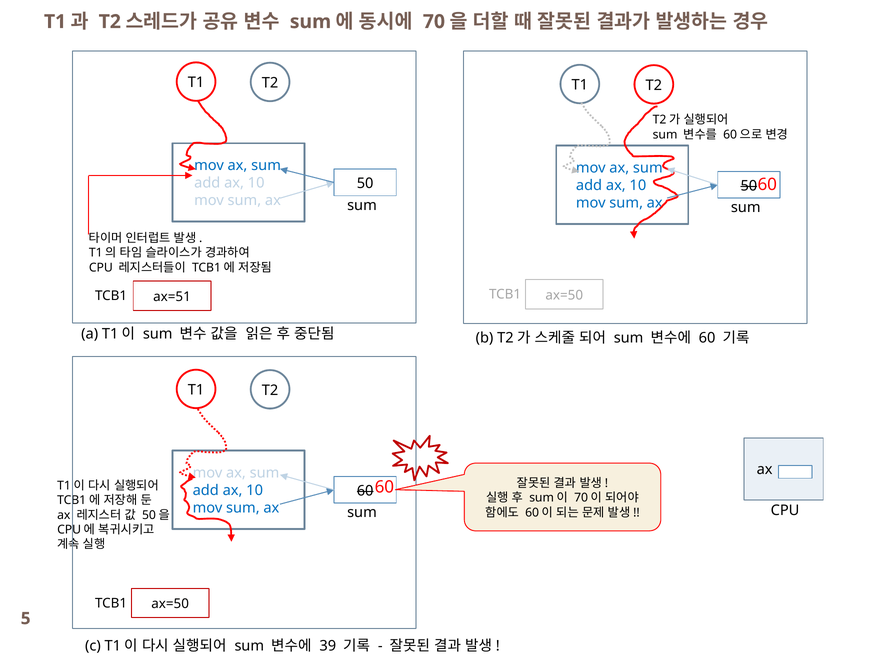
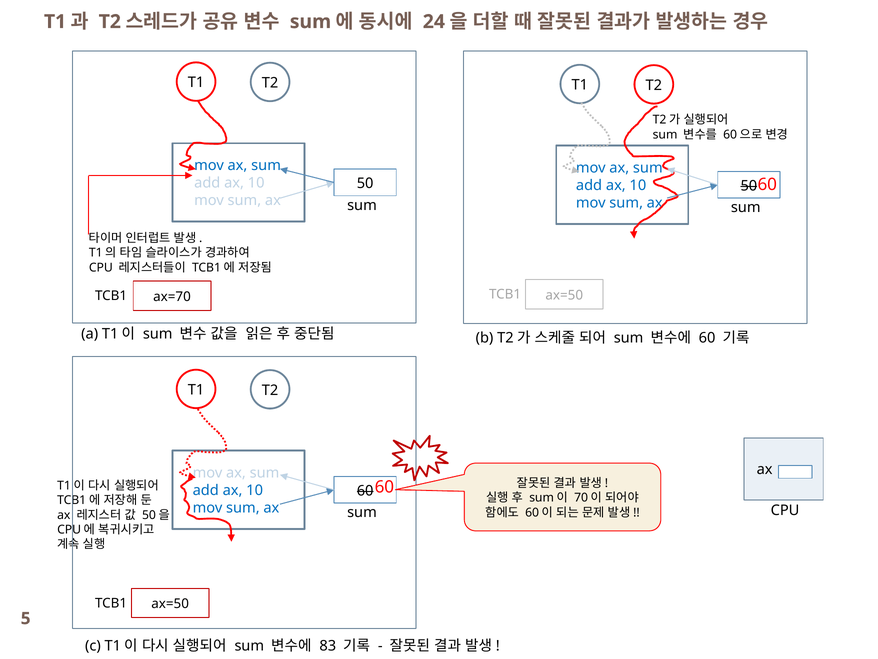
70: 70 -> 24
ax=51: ax=51 -> ax=70
39: 39 -> 83
